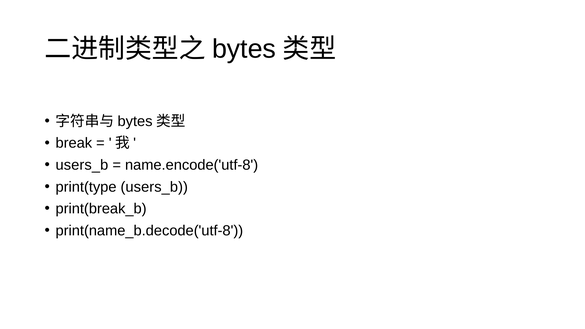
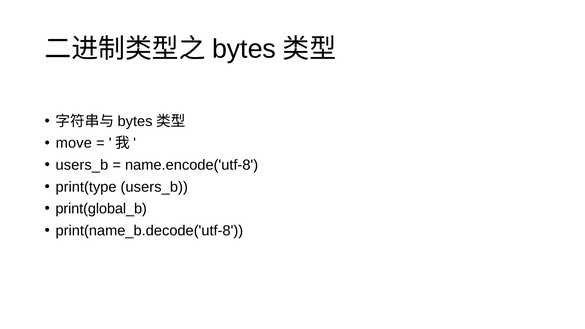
break: break -> move
print(break_b: print(break_b -> print(global_b
